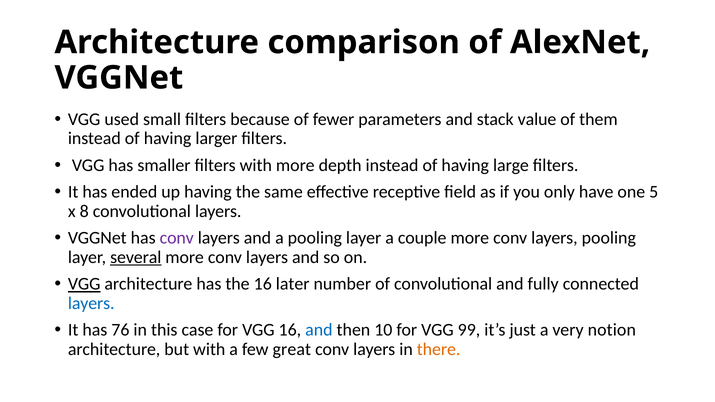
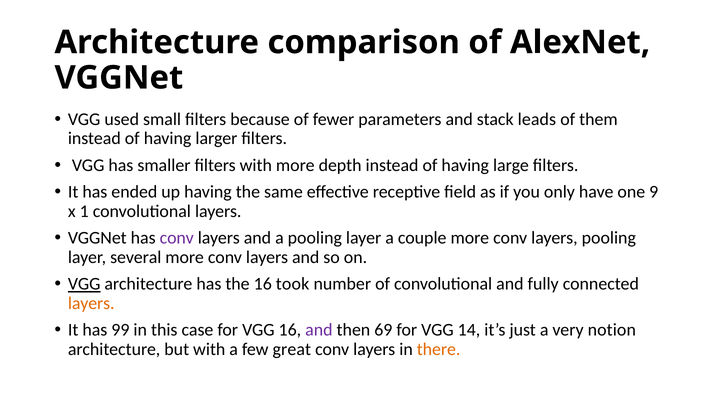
value: value -> leads
5: 5 -> 9
8: 8 -> 1
several underline: present -> none
later: later -> took
layers at (91, 303) colour: blue -> orange
76: 76 -> 99
and at (319, 330) colour: blue -> purple
10: 10 -> 69
99: 99 -> 14
